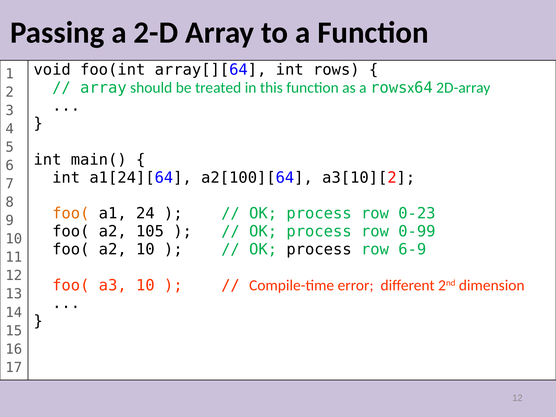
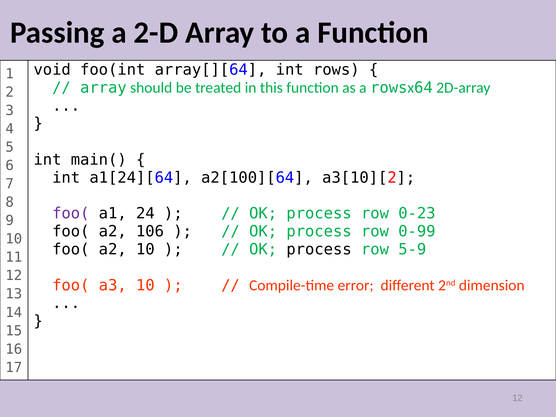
foo( at (71, 214) colour: orange -> purple
105: 105 -> 106
6-9: 6-9 -> 5-9
